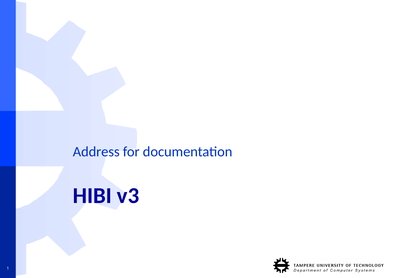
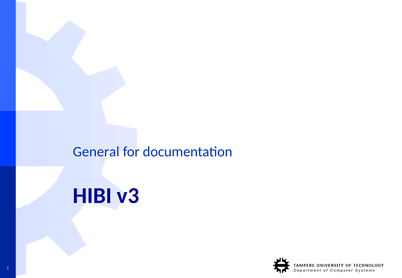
Address: Address -> General
